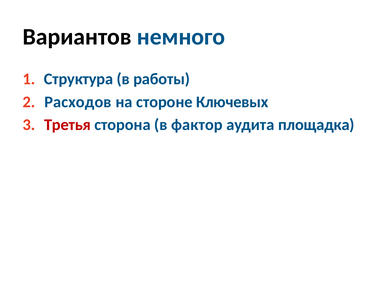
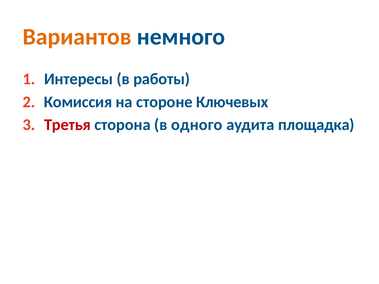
Вариантов colour: black -> orange
Структура: Структура -> Интересы
Расходов: Расходов -> Комиссия
фактор: фактор -> одного
